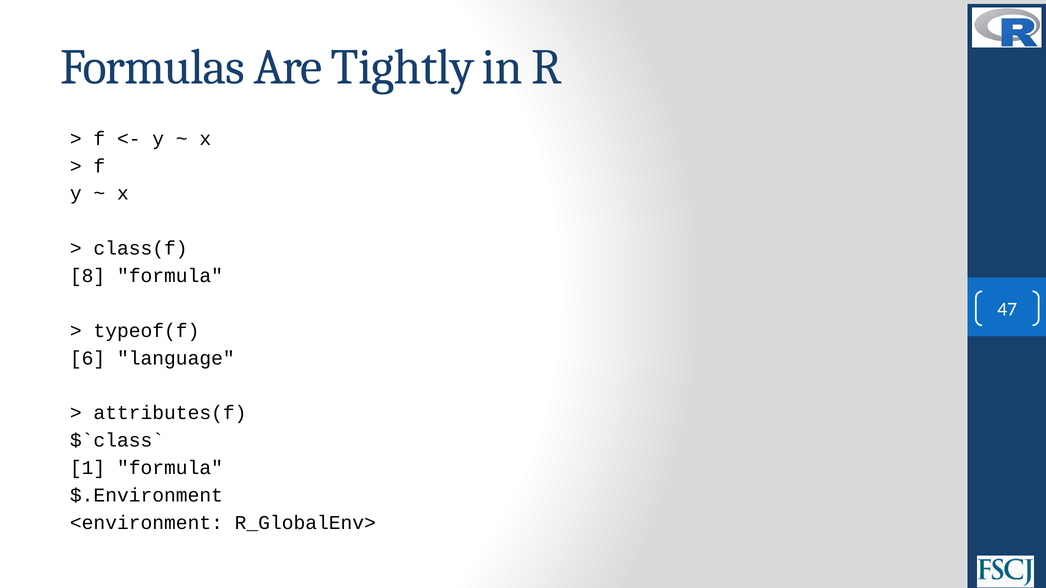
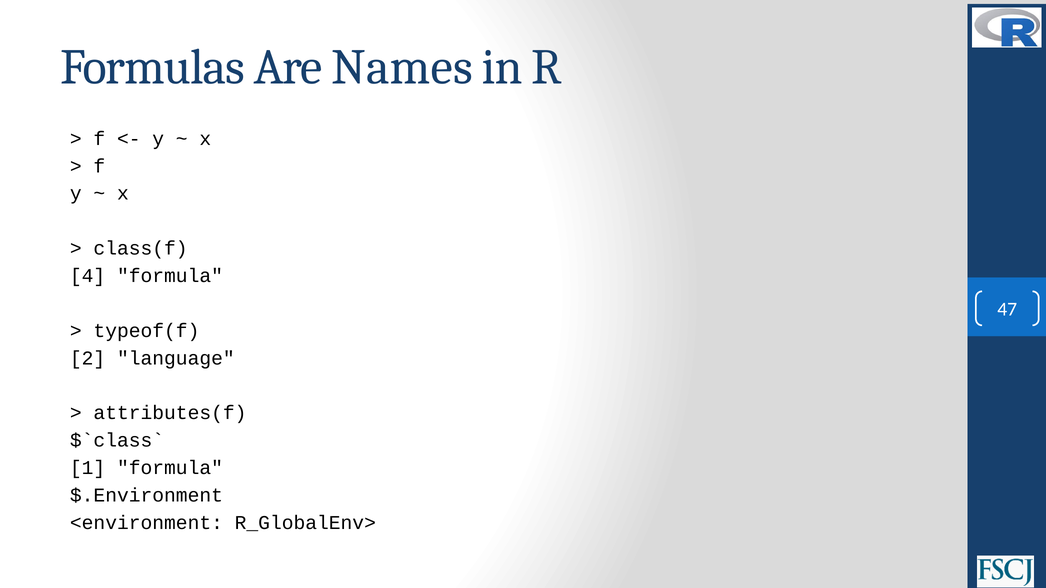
Tightly: Tightly -> Names
8: 8 -> 4
6: 6 -> 2
